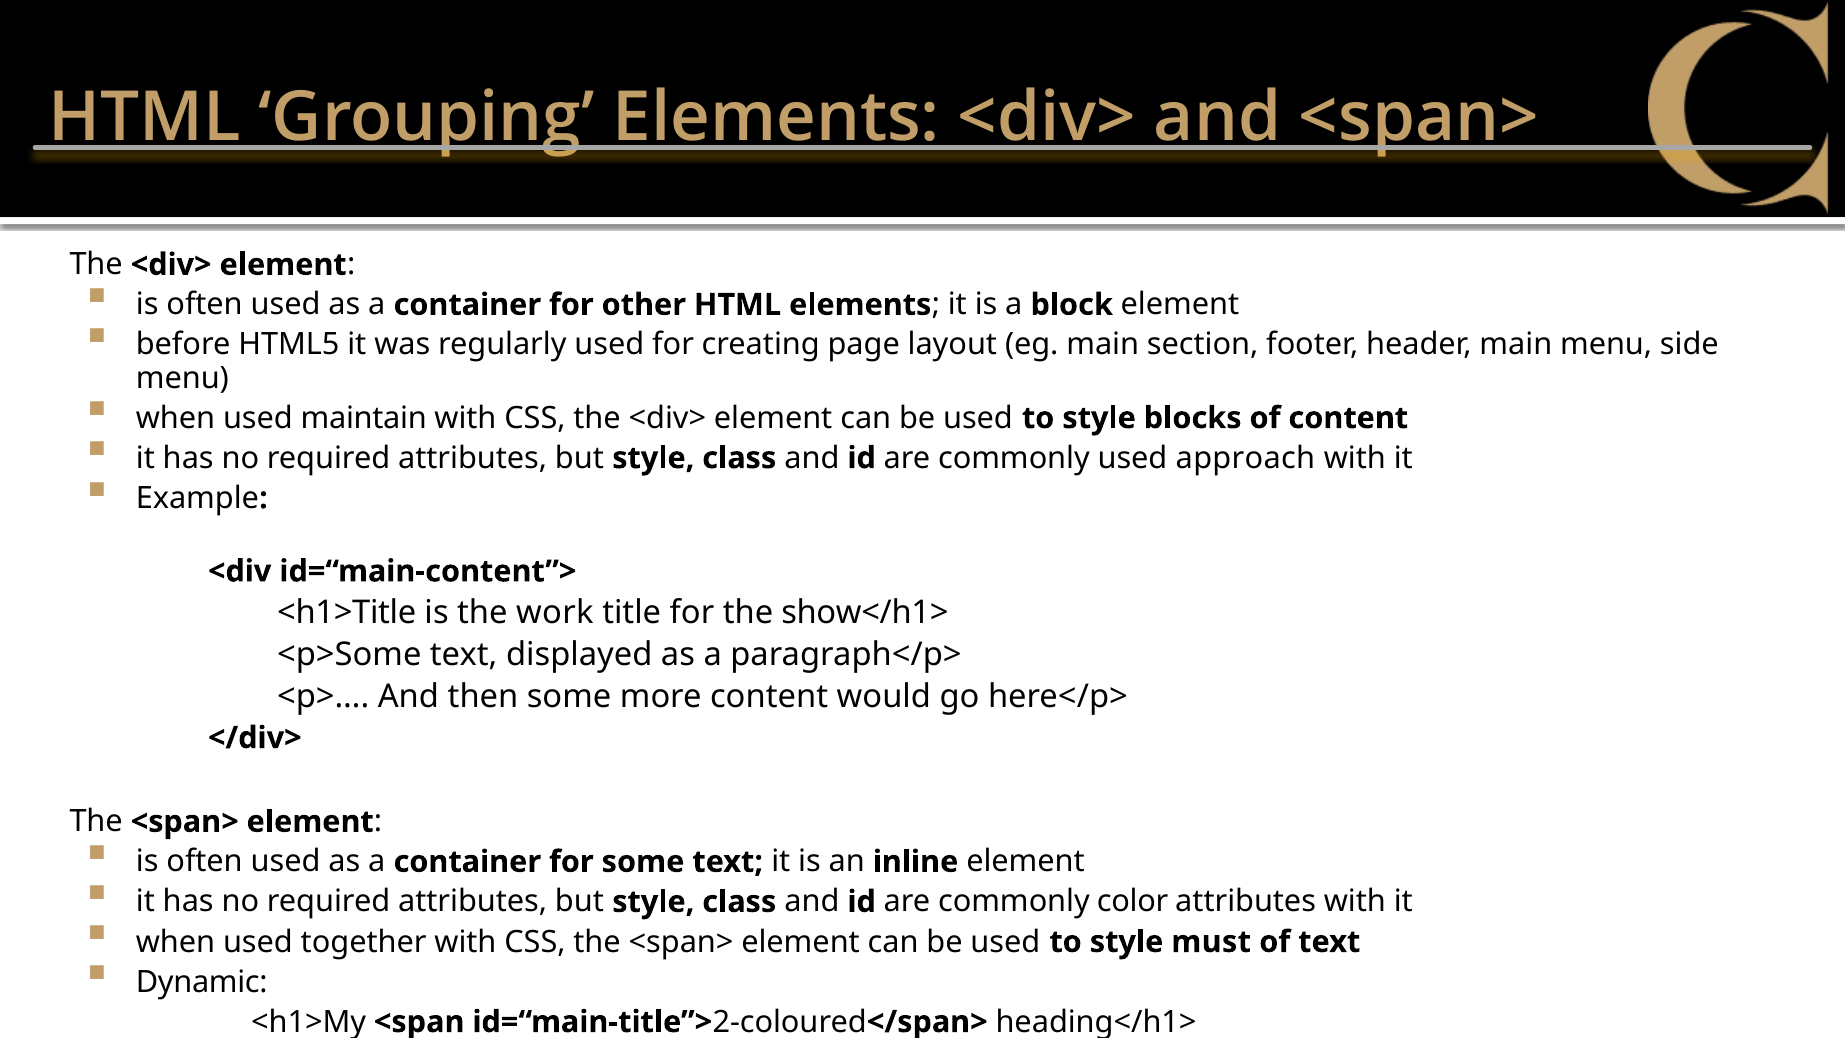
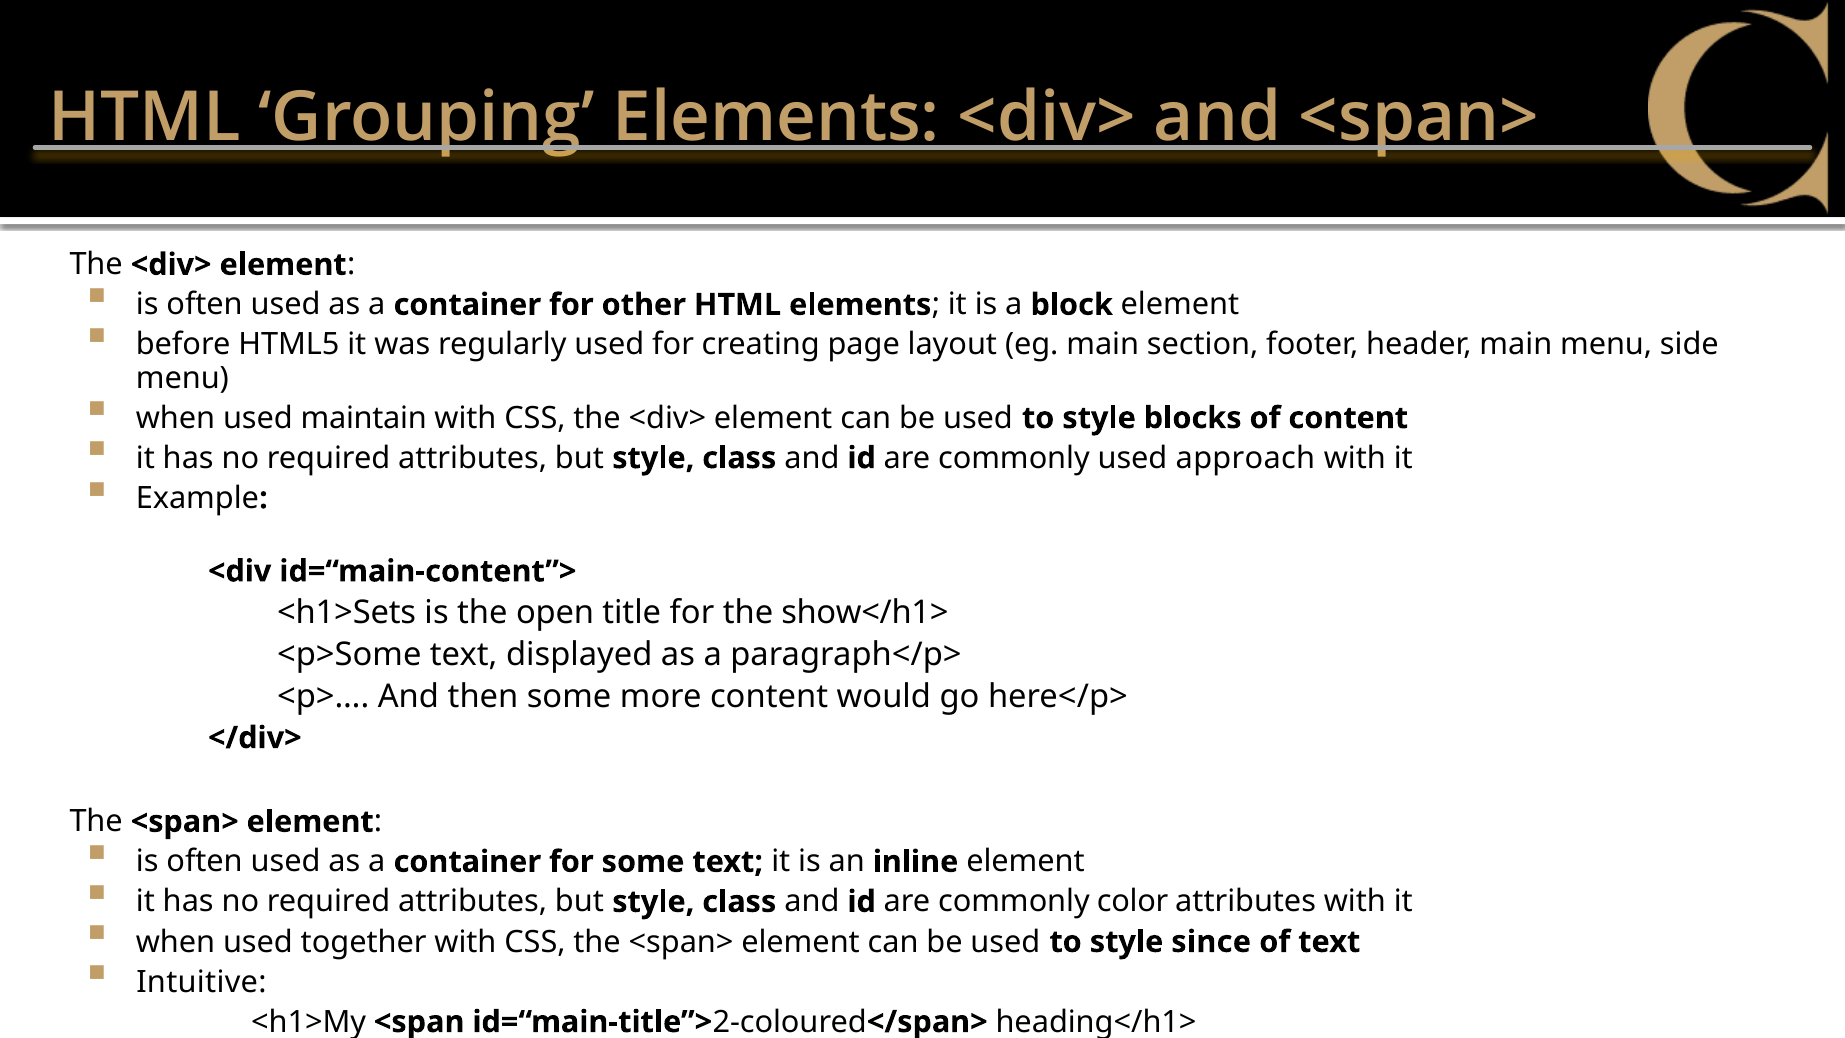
<h1>Title: <h1>Title -> <h1>Sets
work: work -> open
must: must -> since
Dynamic: Dynamic -> Intuitive
